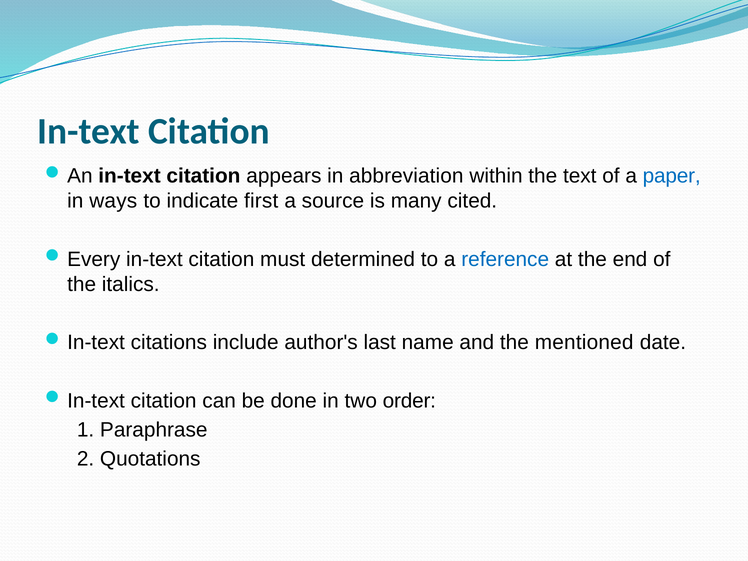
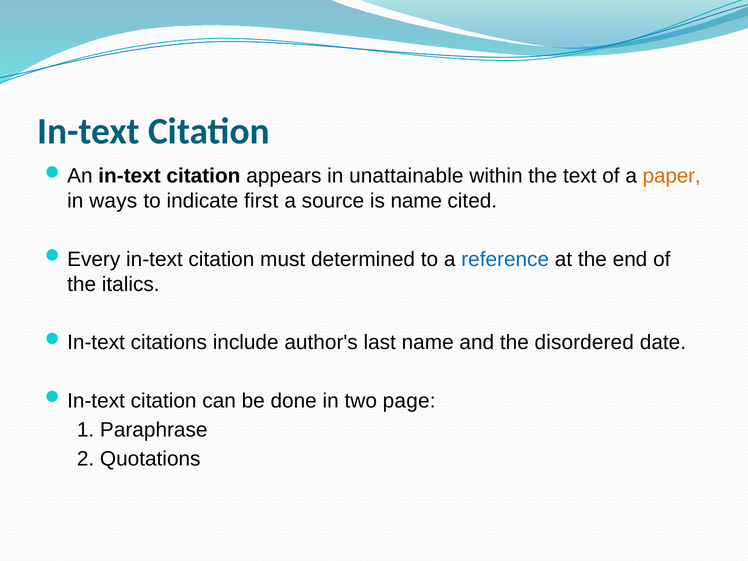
abbreviation: abbreviation -> unattainable
paper colour: blue -> orange
is many: many -> name
mentioned: mentioned -> disordered
order: order -> page
